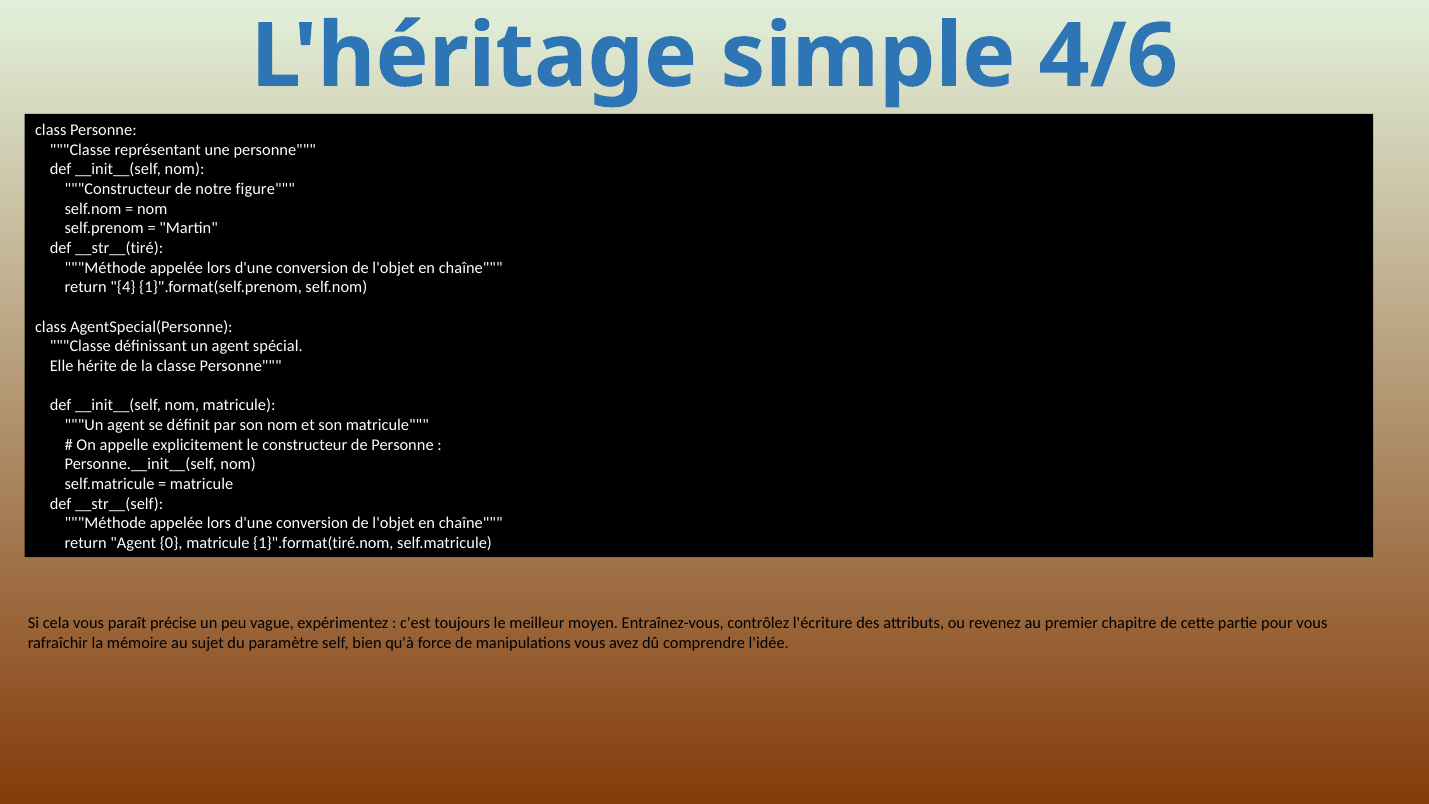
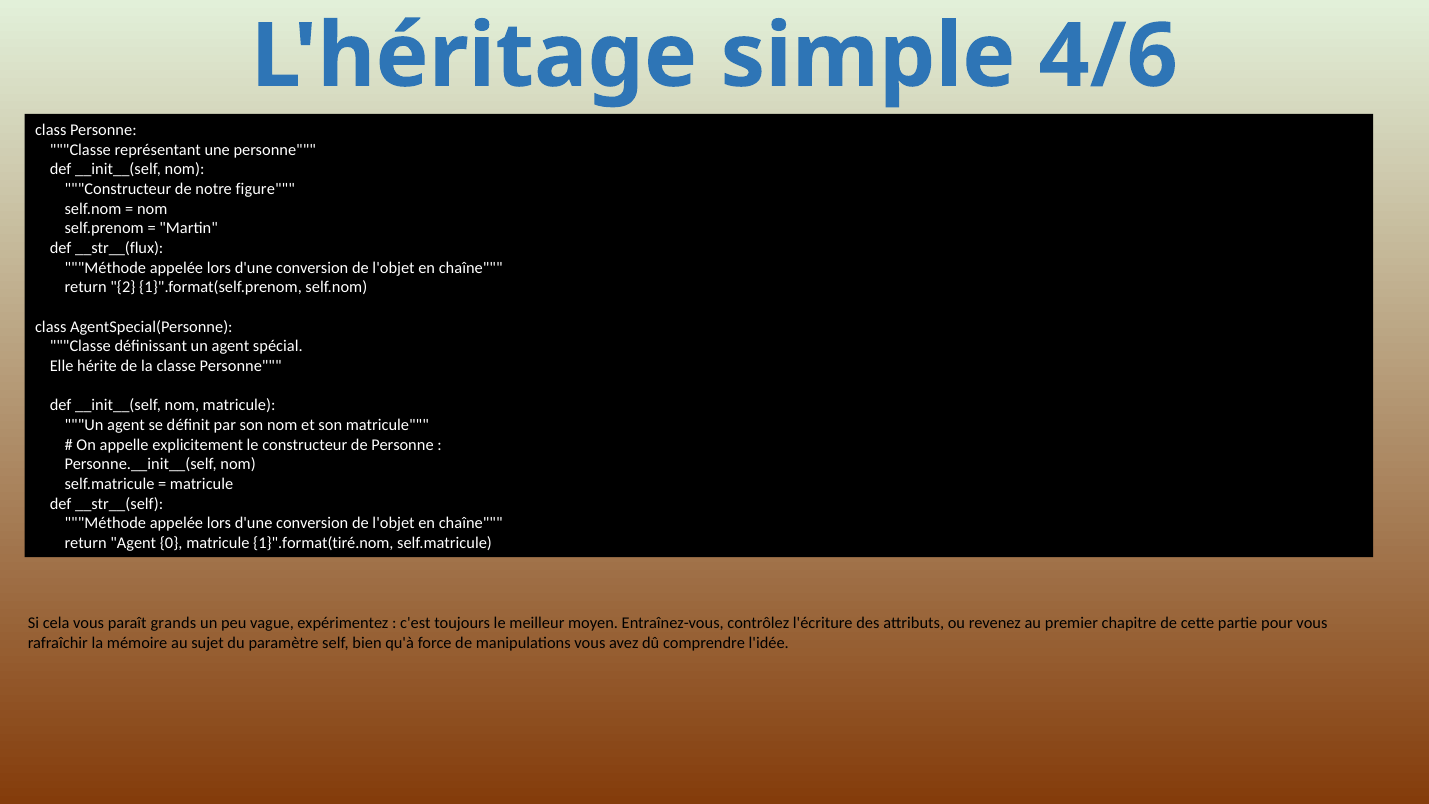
__str__(tiré: __str__(tiré -> __str__(flux
4: 4 -> 2
précise: précise -> grands
